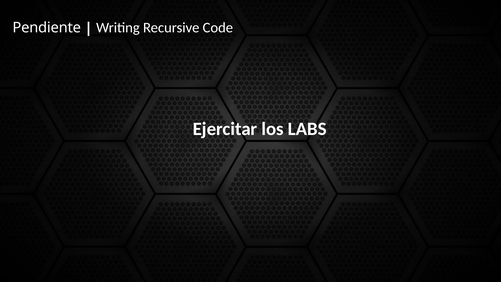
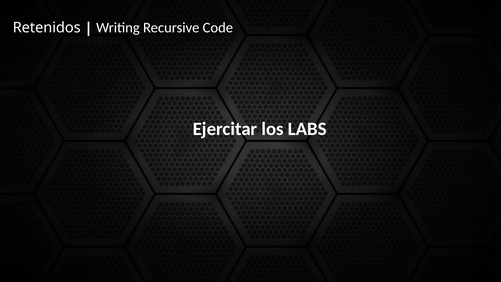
Pendiente: Pendiente -> Retenidos
